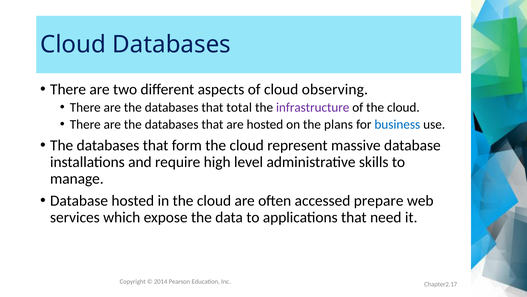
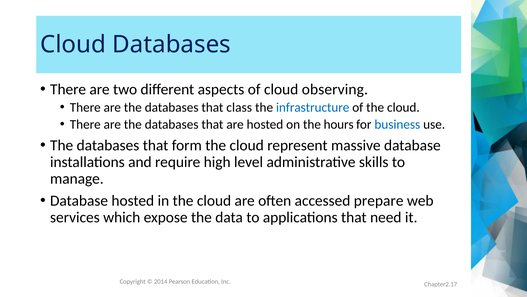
total: total -> class
infrastructure colour: purple -> blue
plans: plans -> hours
